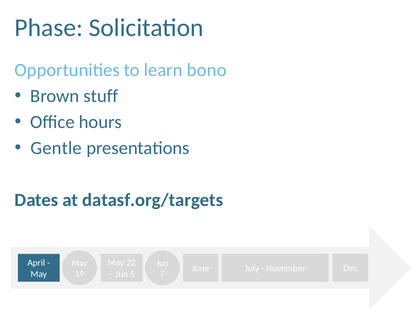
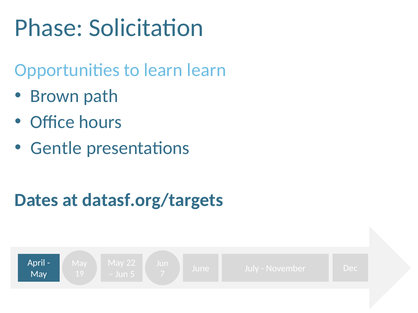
learn bono: bono -> learn
stuff: stuff -> path
